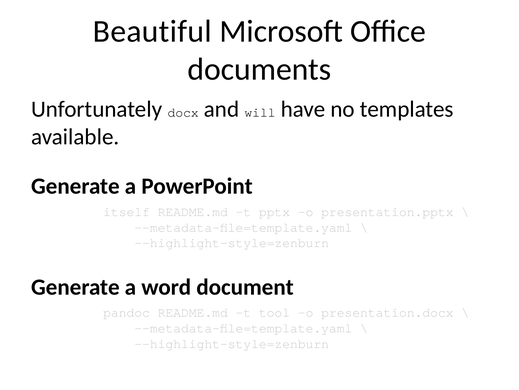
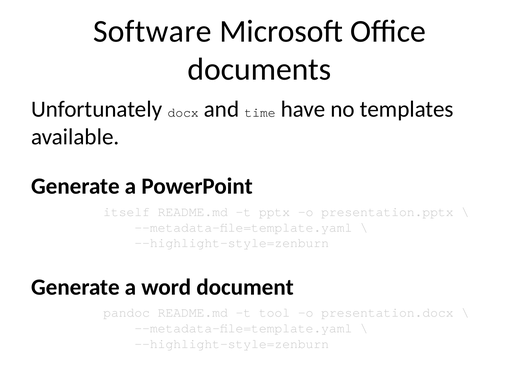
Beautiful: Beautiful -> Software
will: will -> time
